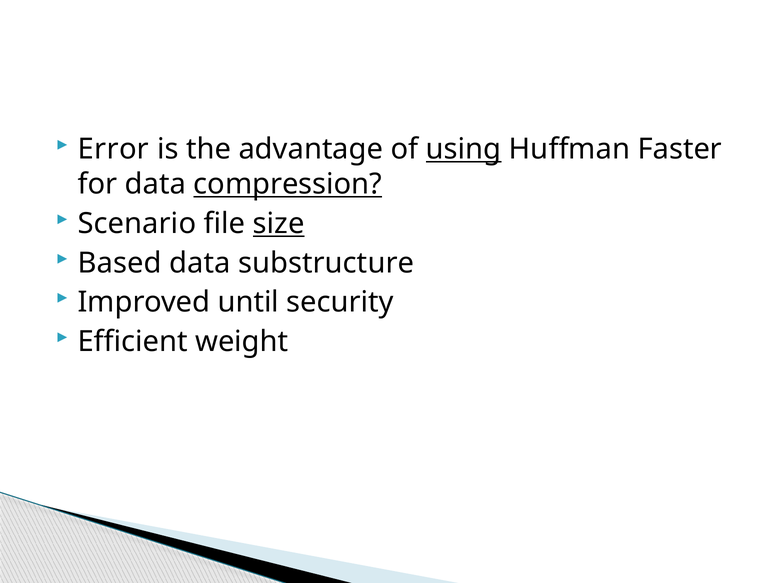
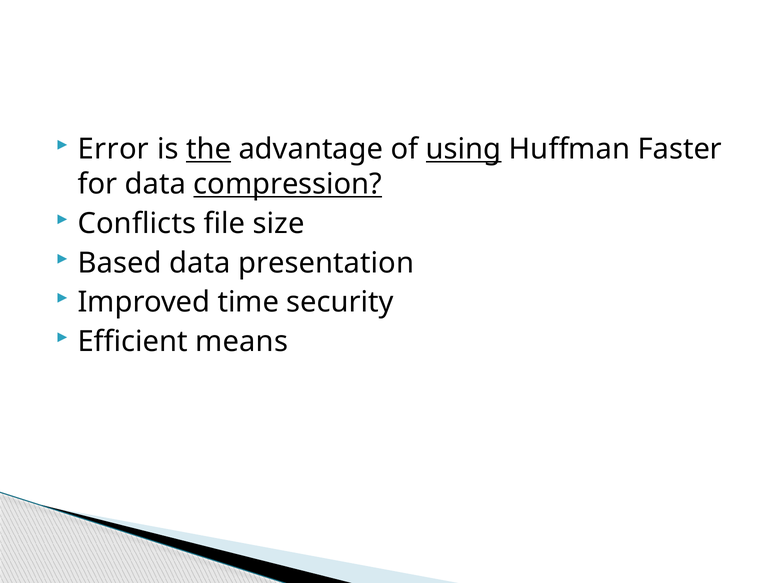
the underline: none -> present
Scenario: Scenario -> Conflicts
size underline: present -> none
substructure: substructure -> presentation
until: until -> time
weight: weight -> means
